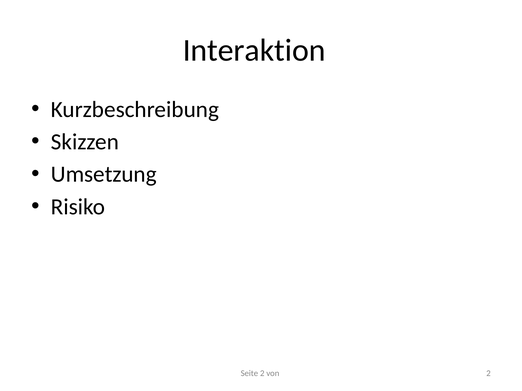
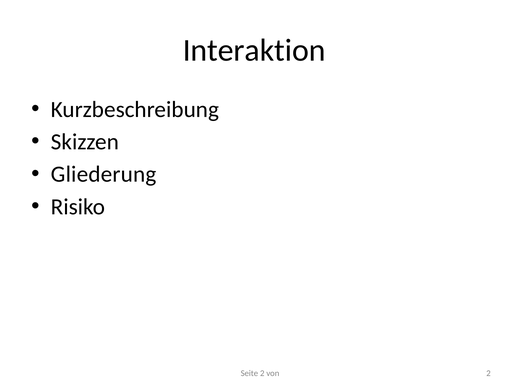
Umsetzung: Umsetzung -> Gliederung
